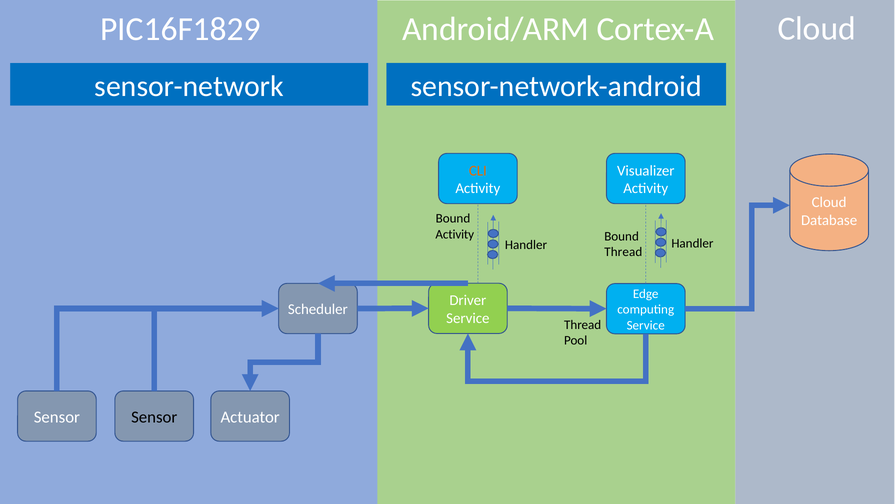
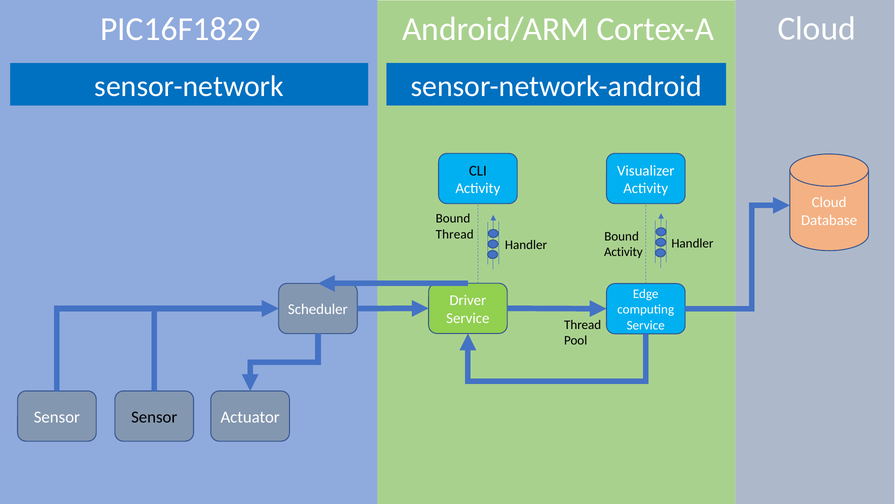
CLI colour: orange -> black
Activity at (455, 234): Activity -> Thread
Thread at (623, 252): Thread -> Activity
